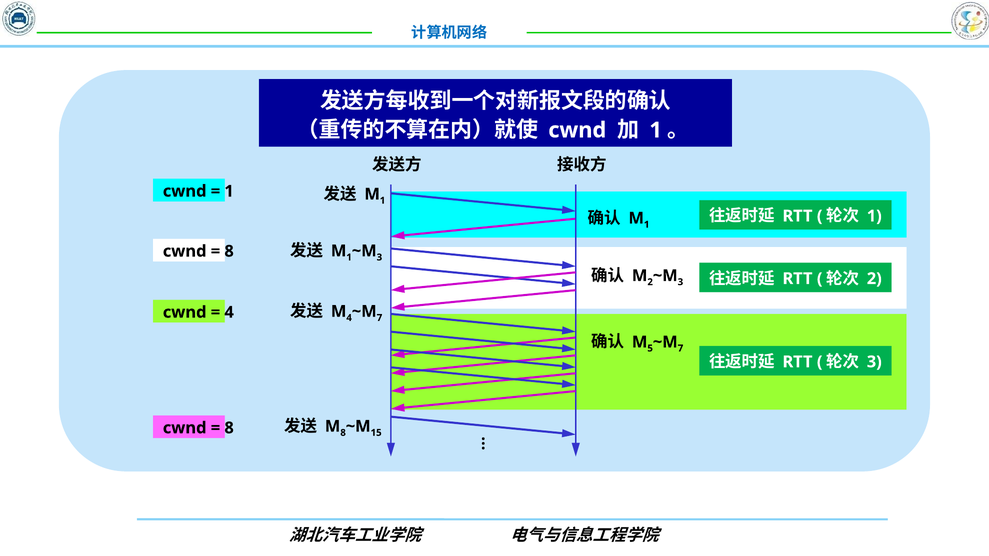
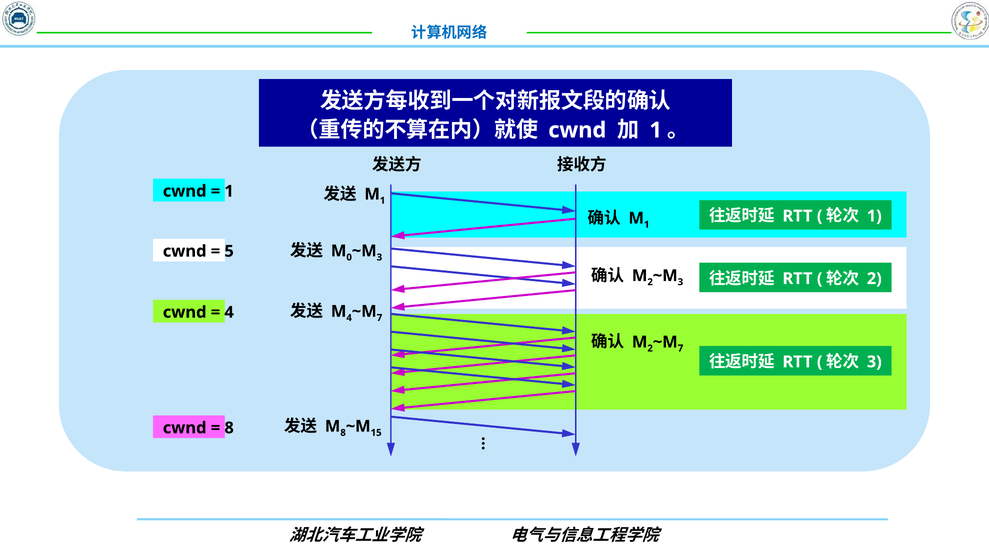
1 at (349, 257): 1 -> 0
8 at (229, 251): 8 -> 5
5 at (650, 349): 5 -> 2
